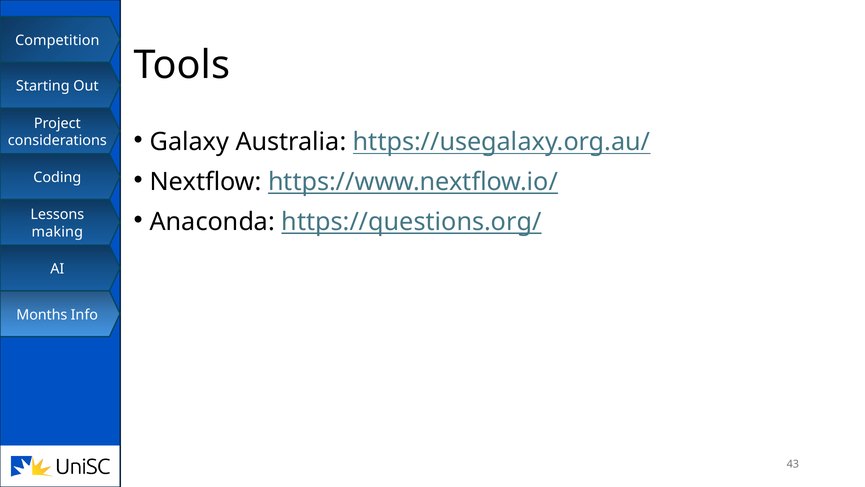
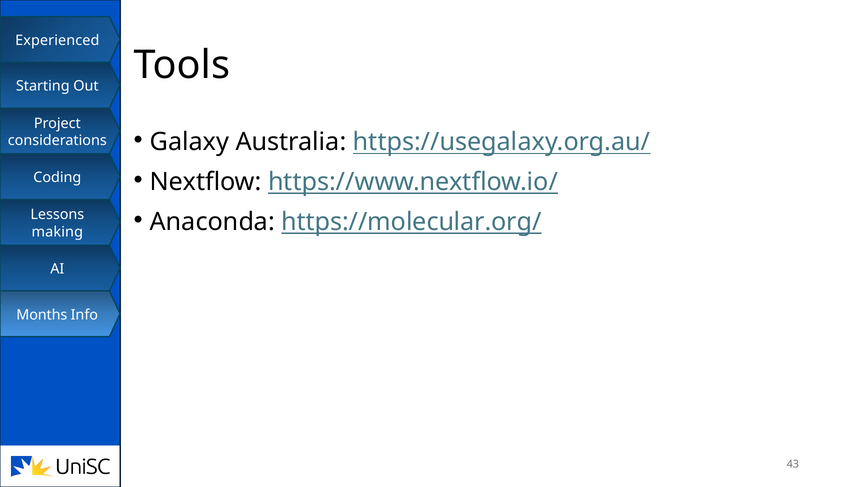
Competition: Competition -> Experienced
https://questions.org/: https://questions.org/ -> https://molecular.org/
